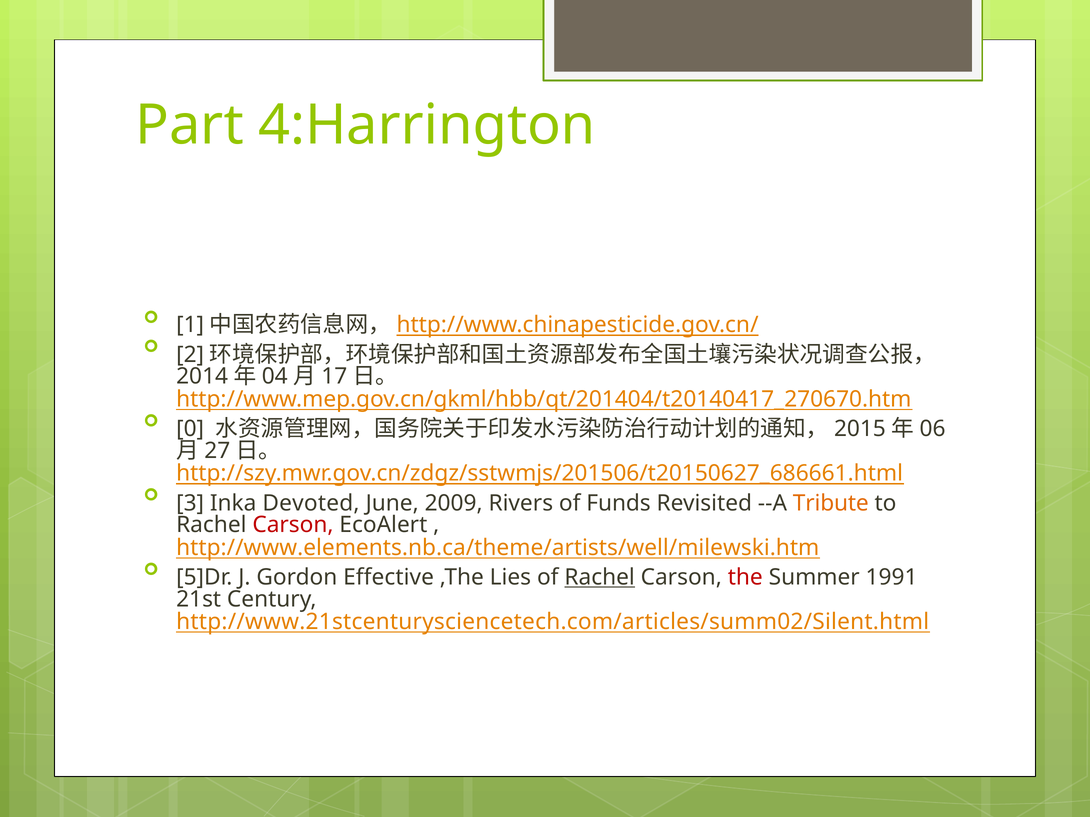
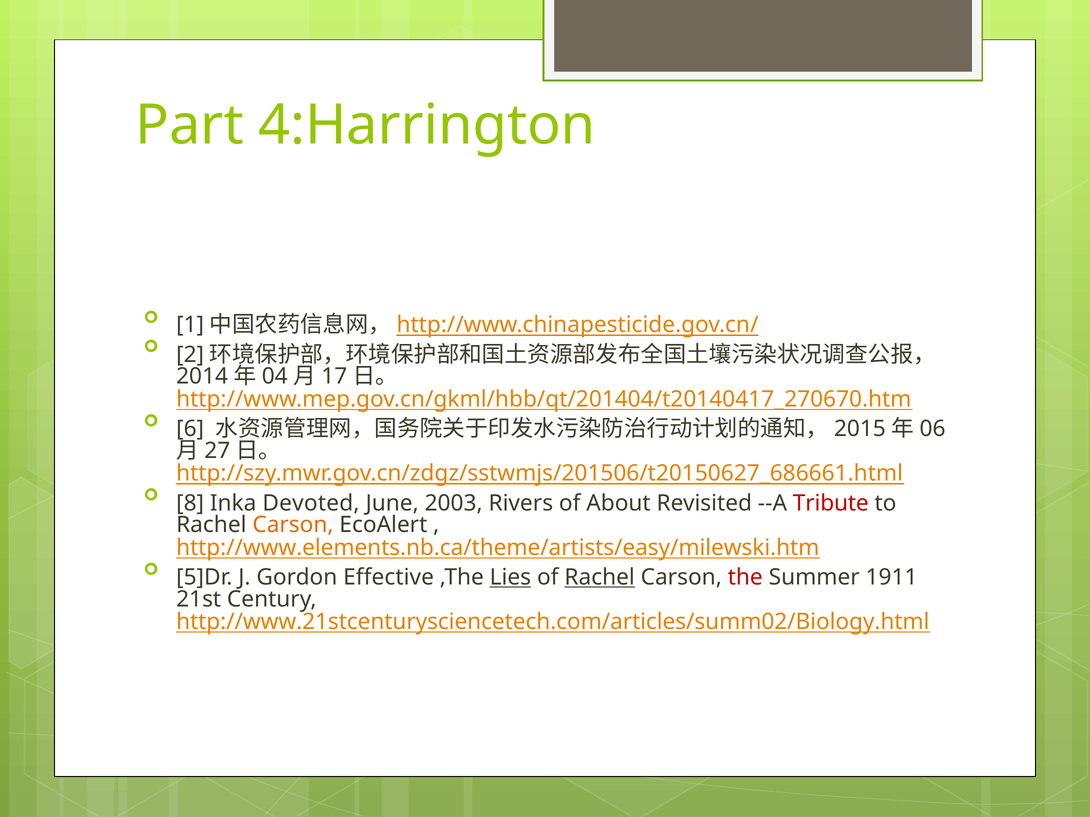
0: 0 -> 6
3: 3 -> 8
2009: 2009 -> 2003
Funds: Funds -> About
Tribute colour: orange -> red
Carson at (293, 525) colour: red -> orange
http://www.elements.nb.ca/theme/artists/well/milewski.htm: http://www.elements.nb.ca/theme/artists/well/milewski.htm -> http://www.elements.nb.ca/theme/artists/easy/milewski.htm
Lies underline: none -> present
1991: 1991 -> 1911
http://www.21stcenturysciencetech.com/articles/summ02/Silent.html: http://www.21stcenturysciencetech.com/articles/summ02/Silent.html -> http://www.21stcenturysciencetech.com/articles/summ02/Biology.html
